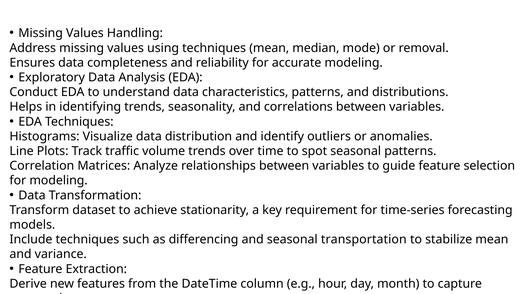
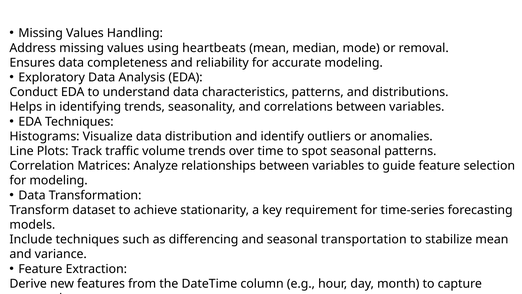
using techniques: techniques -> heartbeats
